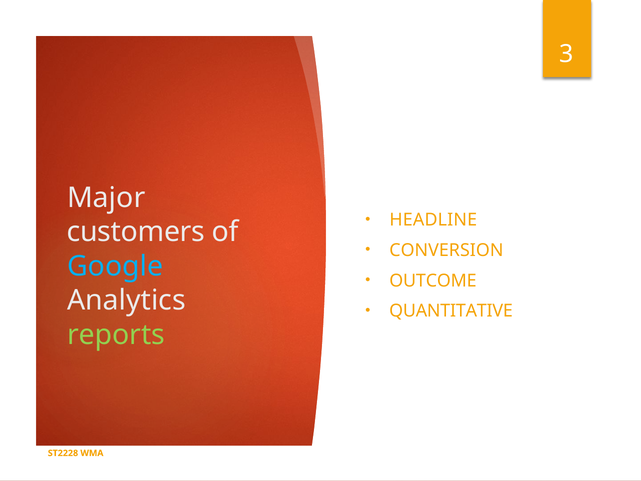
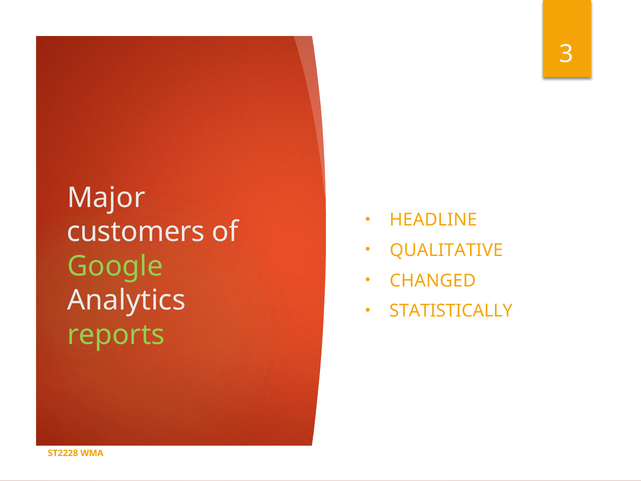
CONVERSION: CONVERSION -> QUALITATIVE
Google colour: light blue -> light green
OUTCOME: OUTCOME -> CHANGED
QUANTITATIVE: QUANTITATIVE -> STATISTICALLY
